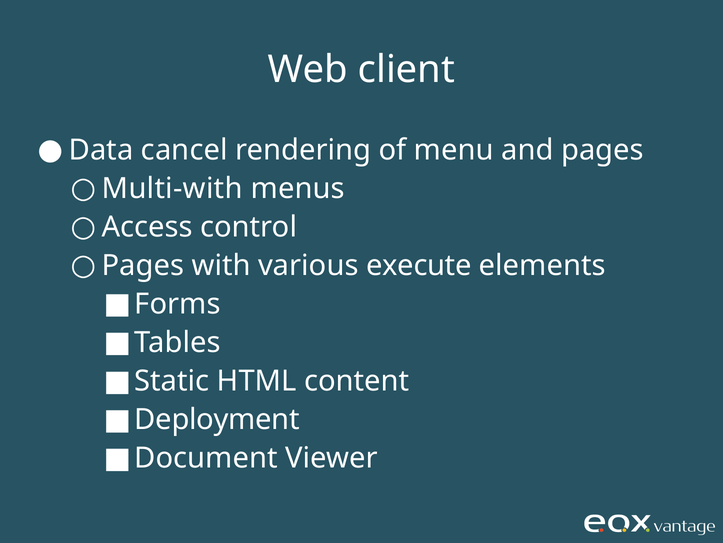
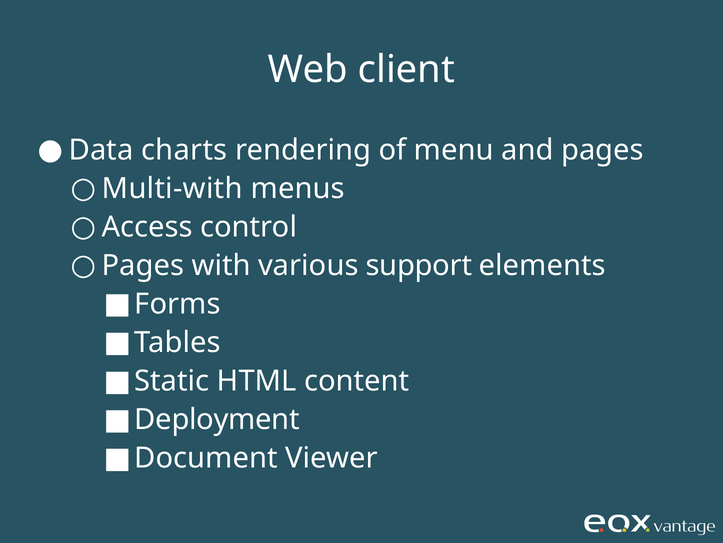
cancel: cancel -> charts
execute: execute -> support
